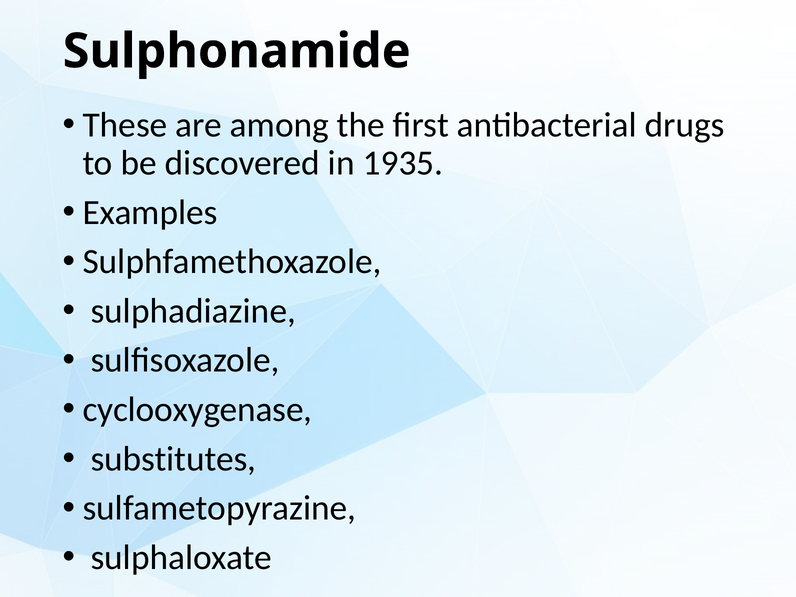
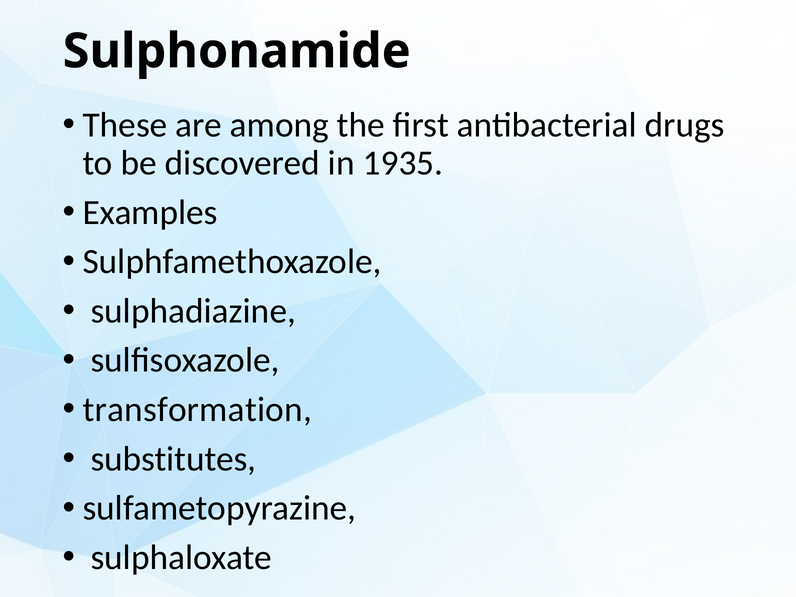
cyclooxygenase: cyclooxygenase -> transformation
